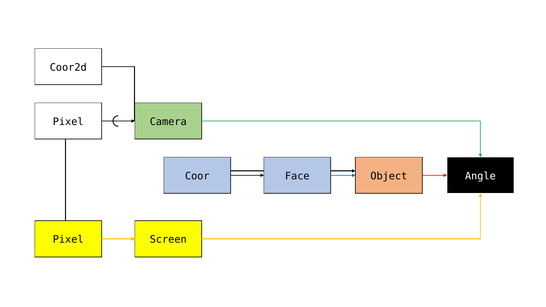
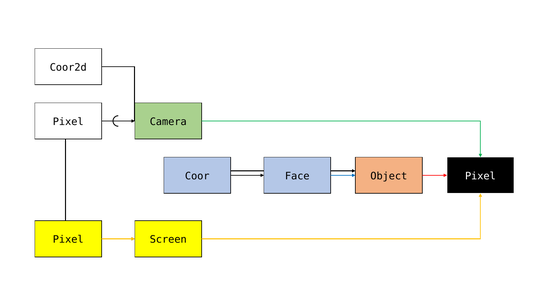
Object Angle: Angle -> Pixel
